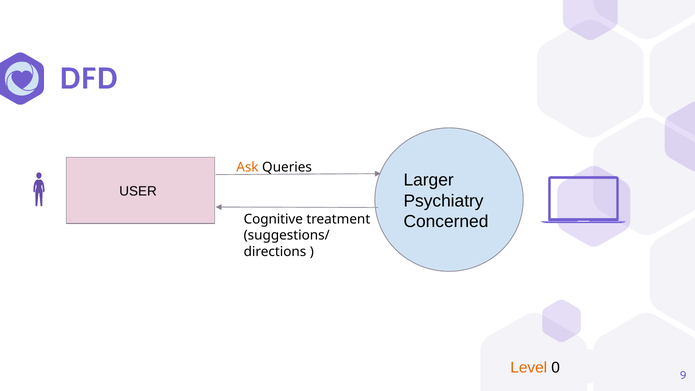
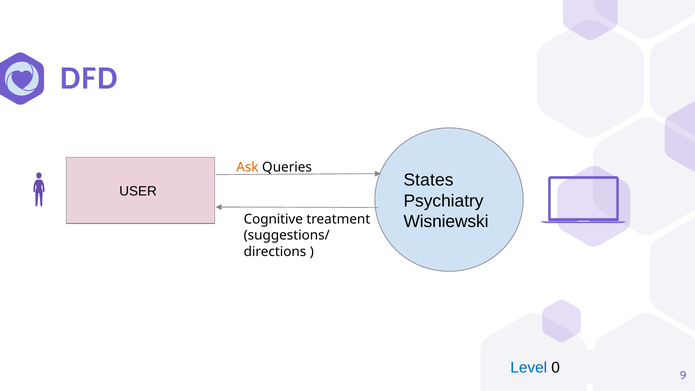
Larger: Larger -> States
Concerned: Concerned -> Wisniewski
Level colour: orange -> blue
